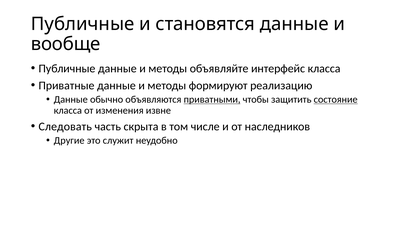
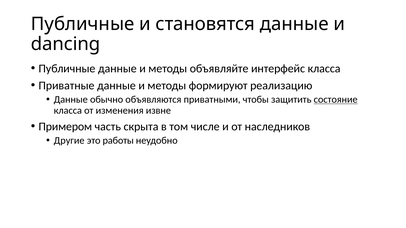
вообще: вообще -> dancing
приватными underline: present -> none
Следовать: Следовать -> Примером
служит: служит -> работы
